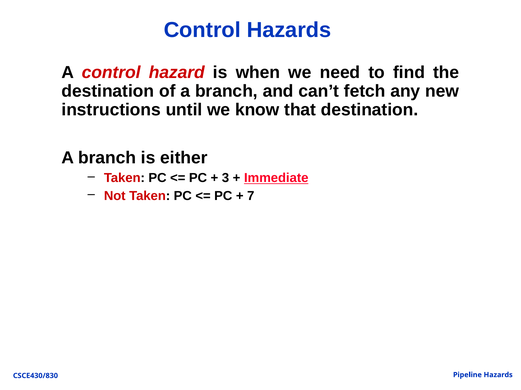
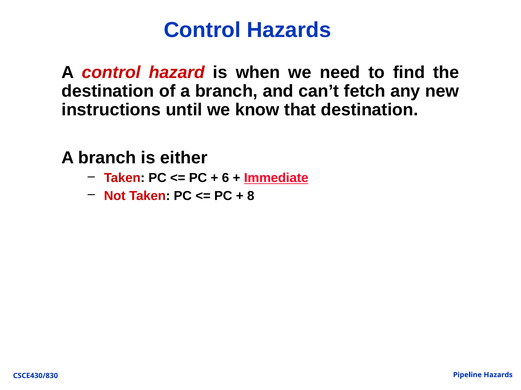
3: 3 -> 6
7: 7 -> 8
